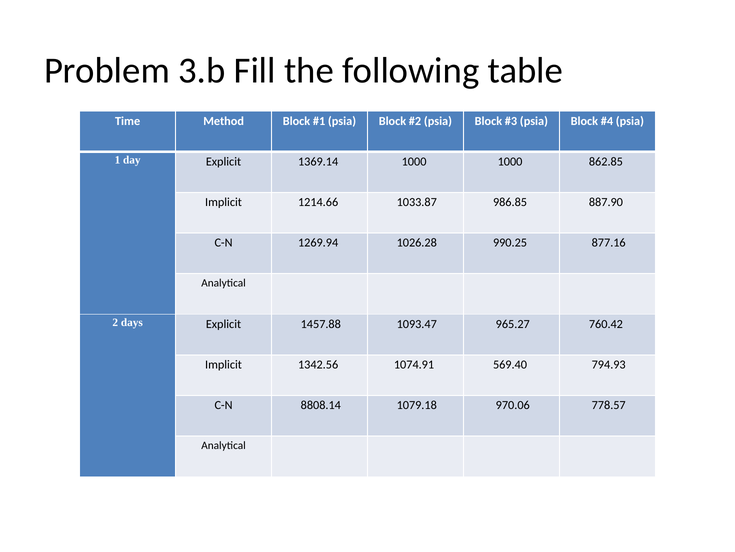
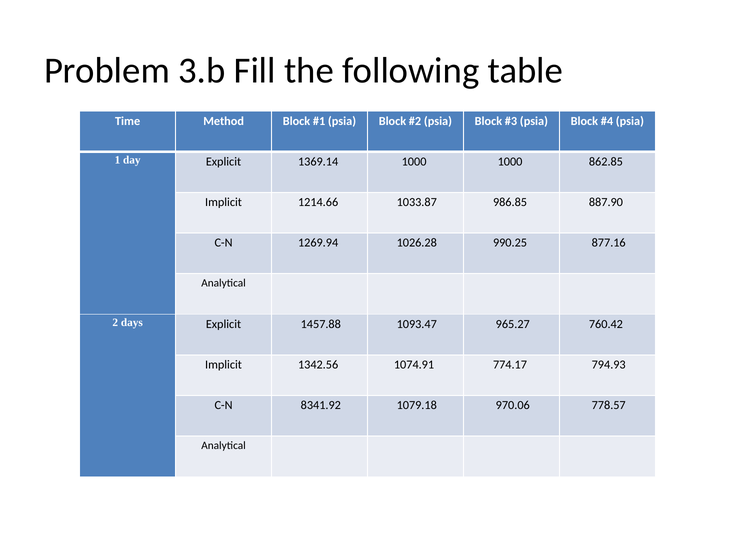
569.40: 569.40 -> 774.17
8808.14: 8808.14 -> 8341.92
